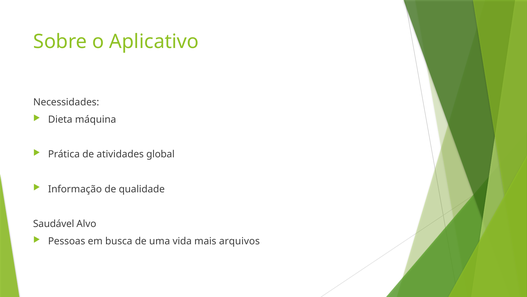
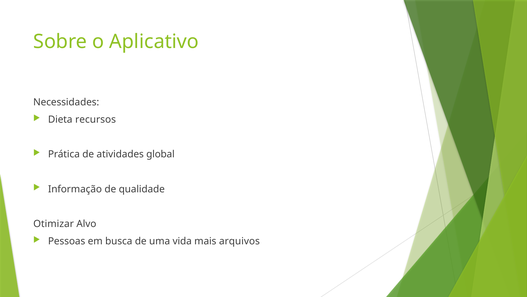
máquina: máquina -> recursos
Saudável: Saudável -> Otimizar
